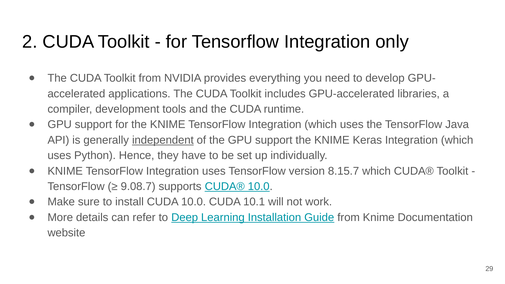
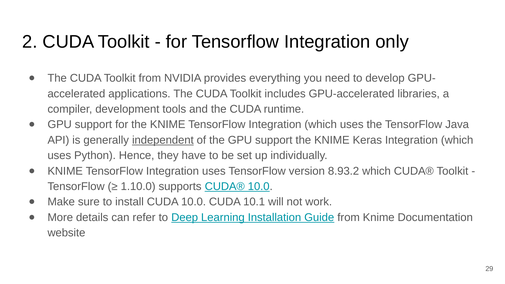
8.15.7: 8.15.7 -> 8.93.2
9.08.7: 9.08.7 -> 1.10.0
